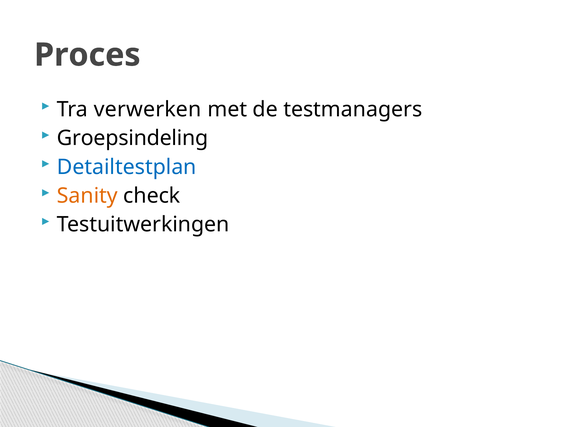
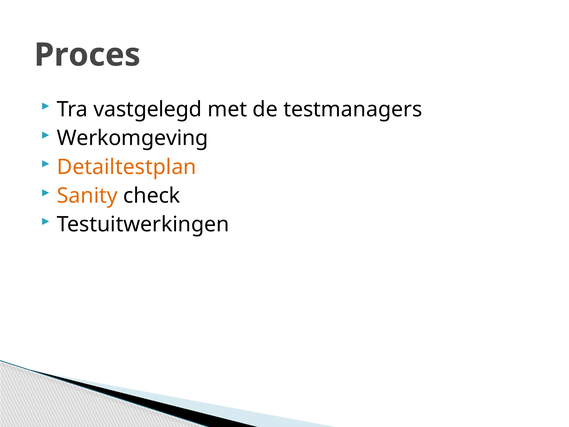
verwerken: verwerken -> vastgelegd
Groepsindeling: Groepsindeling -> Werkomgeving
Detailtestplan colour: blue -> orange
